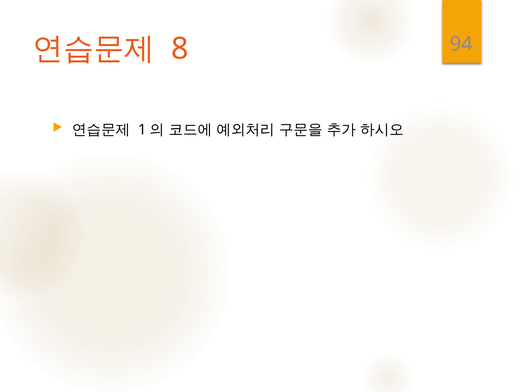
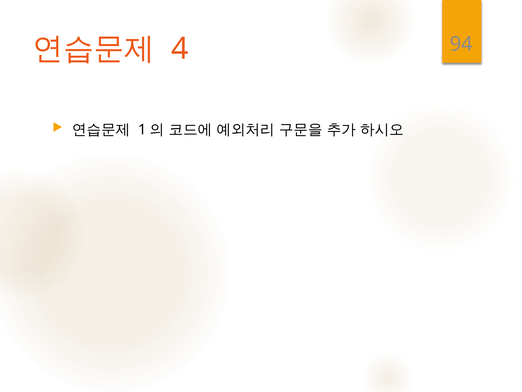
8: 8 -> 4
